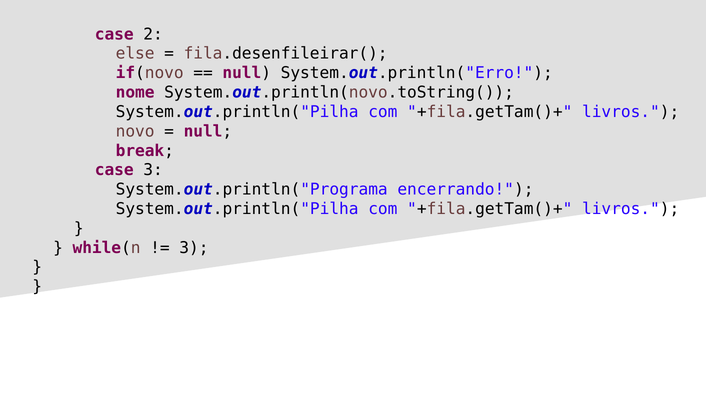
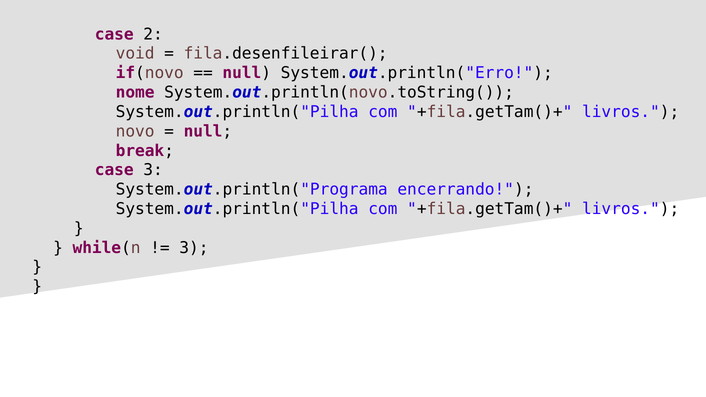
else: else -> void
